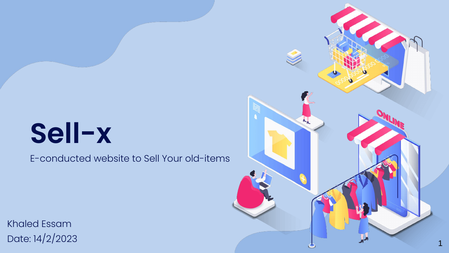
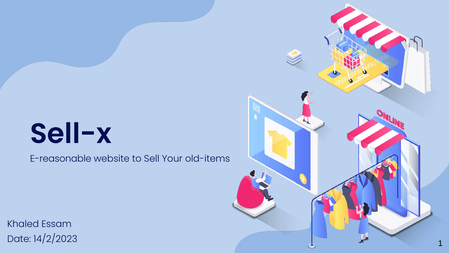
E-conducted: E-conducted -> E-reasonable
